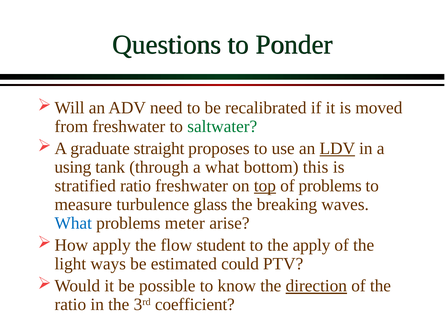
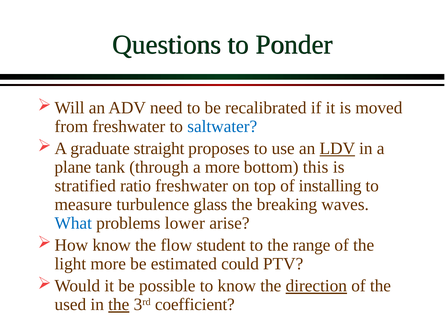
saltwater colour: green -> blue
using: using -> plane
a what: what -> more
top underline: present -> none
of problems: problems -> installing
meter: meter -> lower
apply at (112, 246): apply -> know
the apply: apply -> range
light ways: ways -> more
ratio at (70, 305): ratio -> used
the at (119, 305) underline: none -> present
